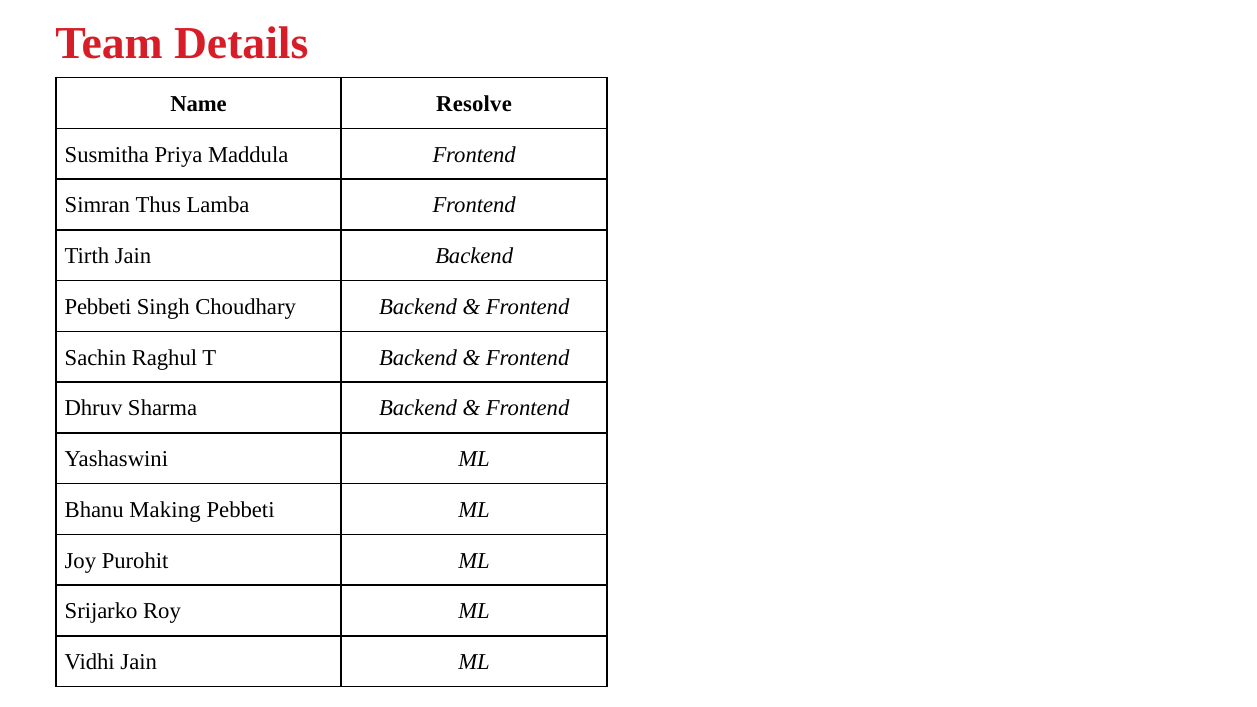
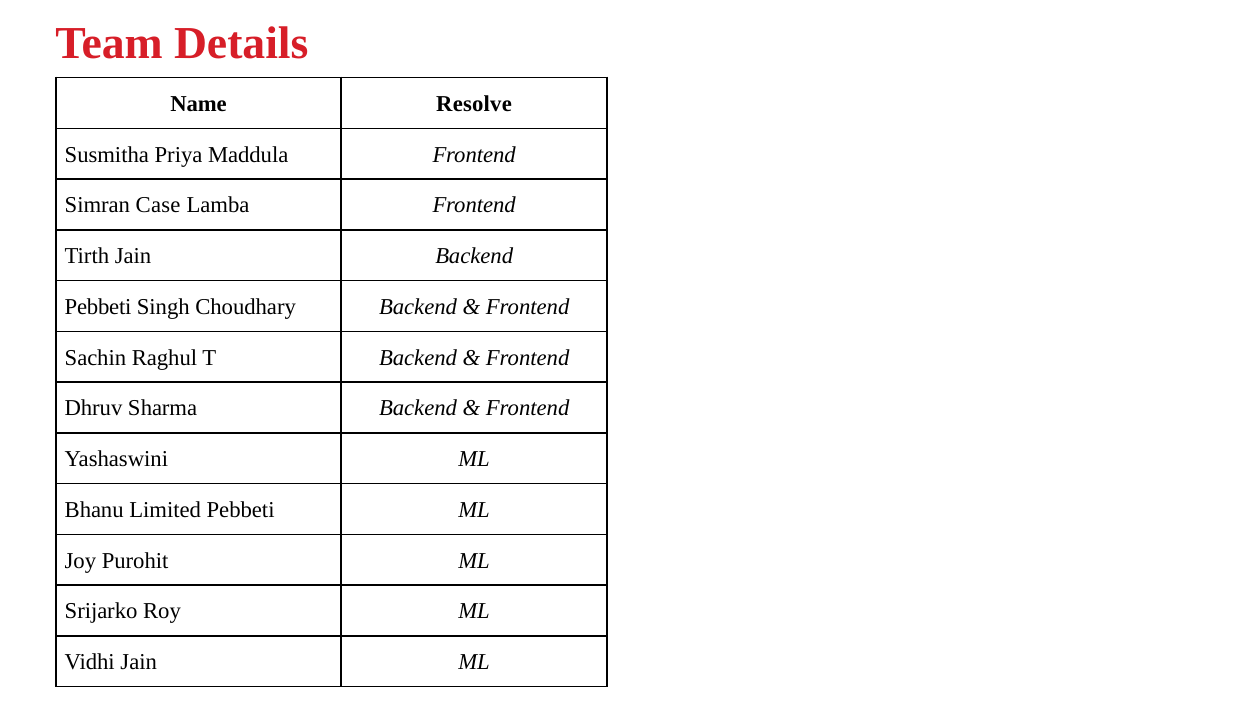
Thus: Thus -> Case
Making: Making -> Limited
